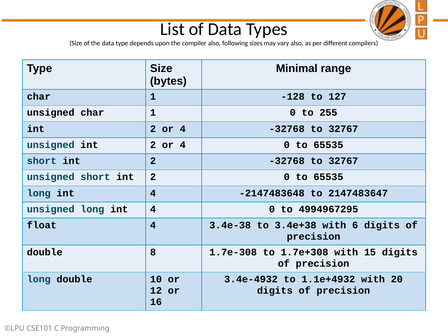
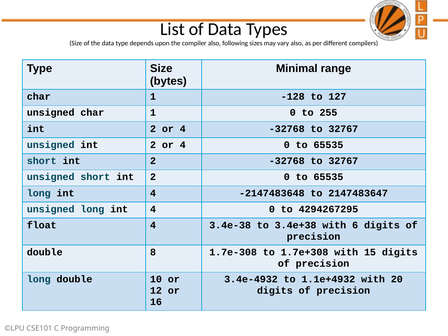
4994967295: 4994967295 -> 4294267295
